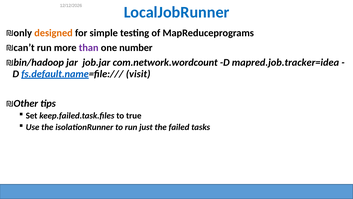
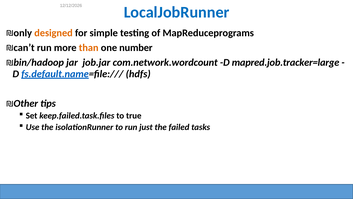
than colour: purple -> orange
mapred.job.tracker=idea: mapred.job.tracker=idea -> mapred.job.tracker=large
visit: visit -> hdfs
